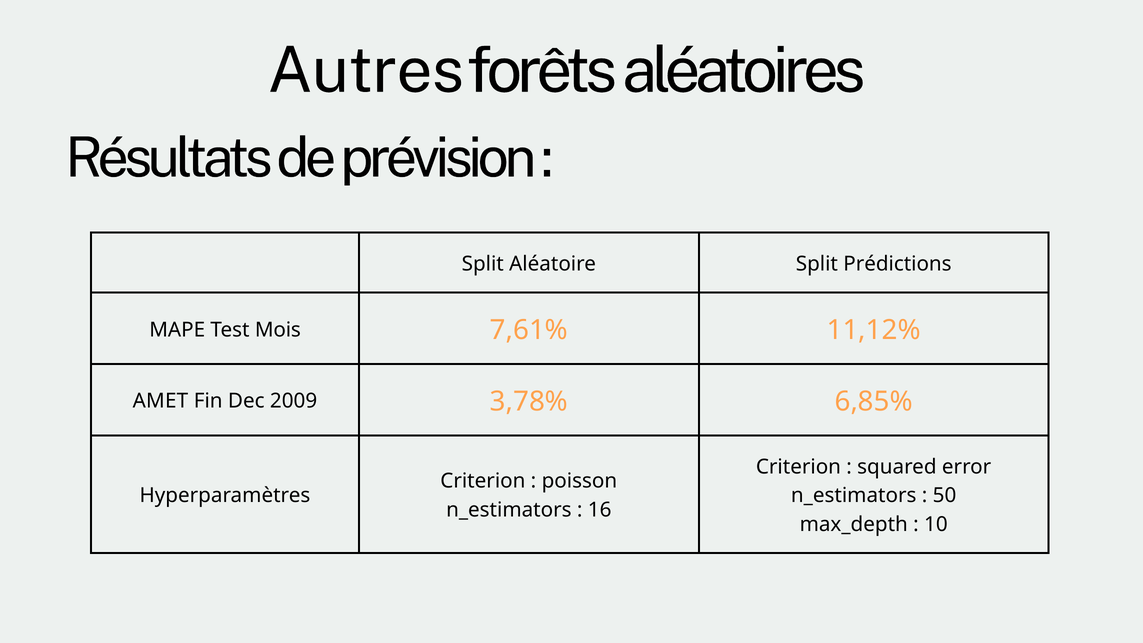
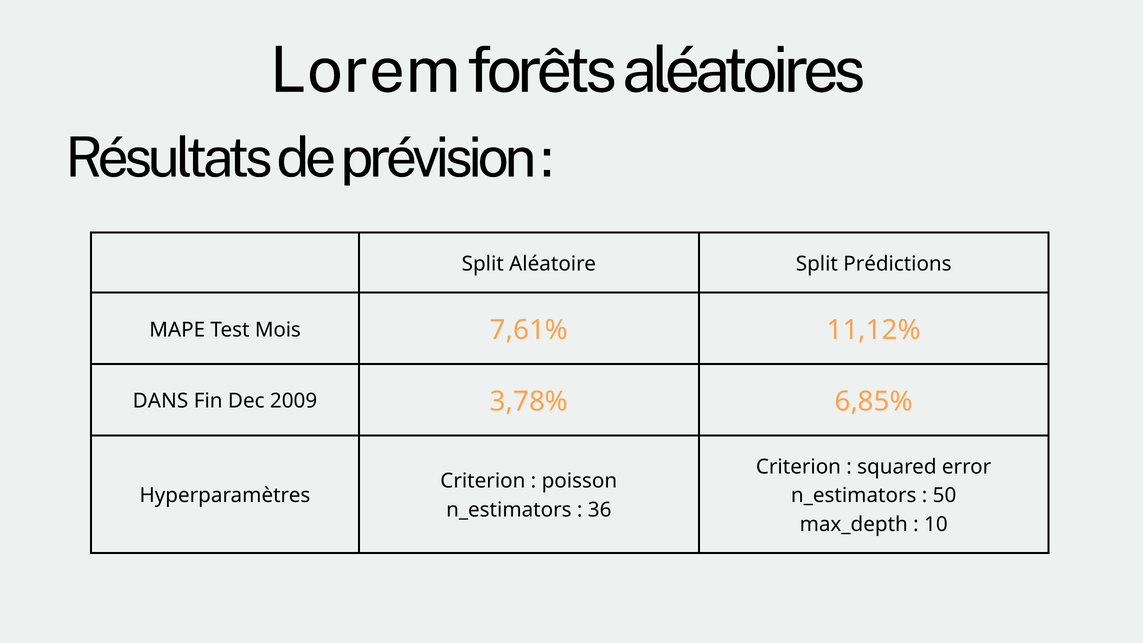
Autres: Autres -> Lorem
AMET: AMET -> DANS
16: 16 -> 36
